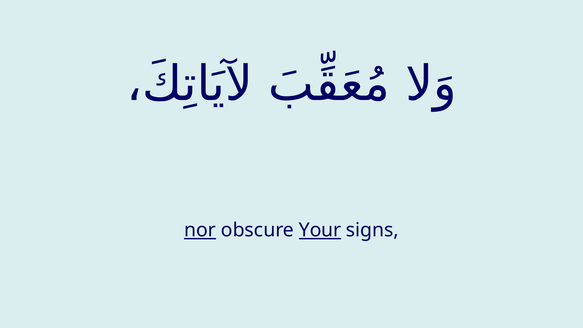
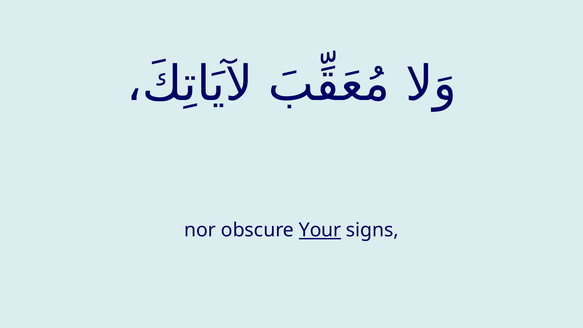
nor underline: present -> none
